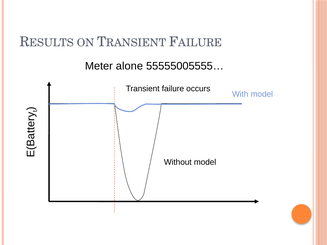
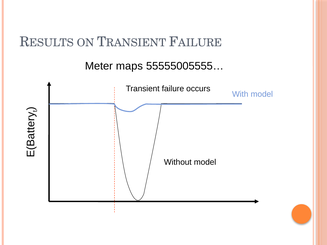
alone: alone -> maps
